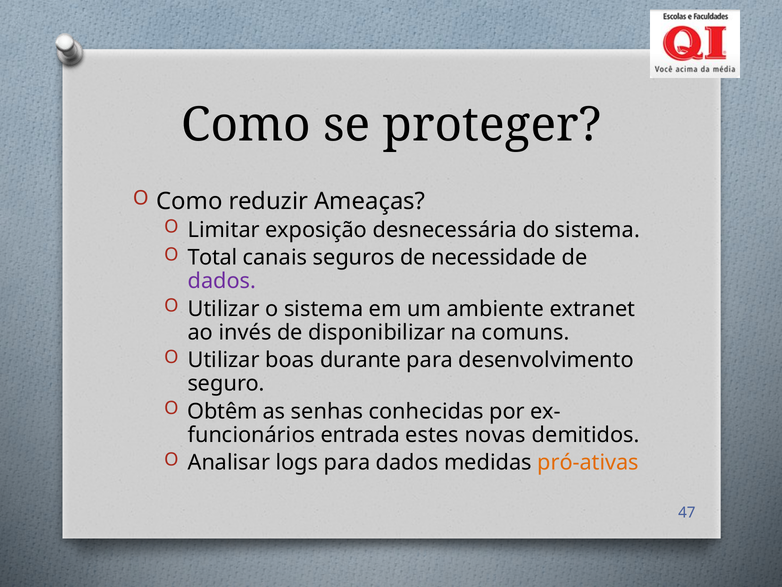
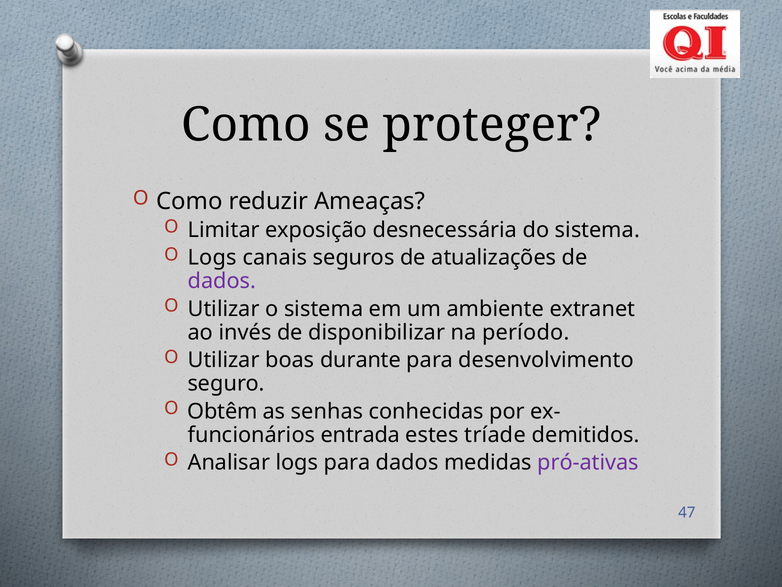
O Total: Total -> Logs
necessidade: necessidade -> atualizações
comuns: comuns -> período
novas: novas -> tríade
pró-ativas colour: orange -> purple
